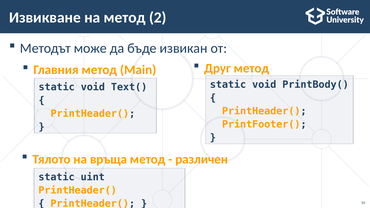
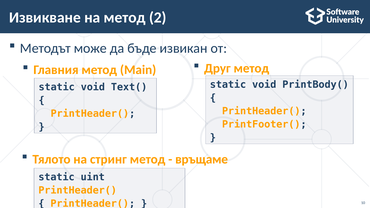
връща: връща -> стринг
различен: различен -> връщаме
